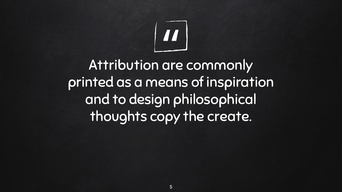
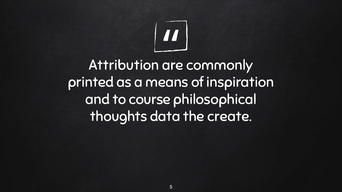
design: design -> course
copy: copy -> data
